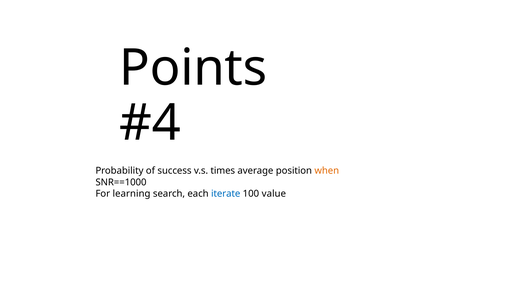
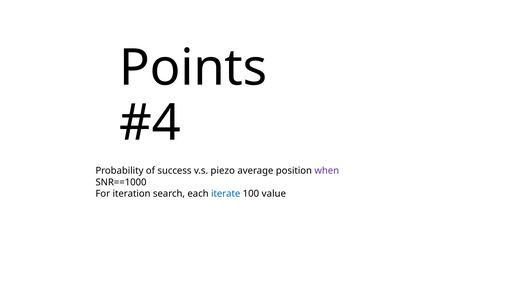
times: times -> piezo
when colour: orange -> purple
learning: learning -> iteration
